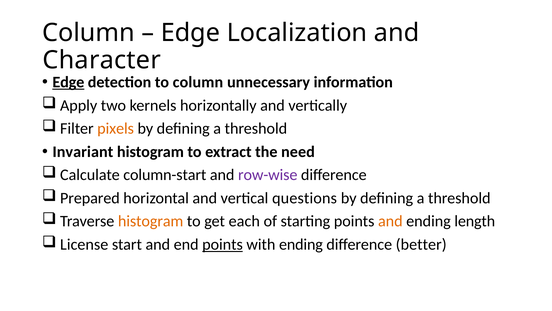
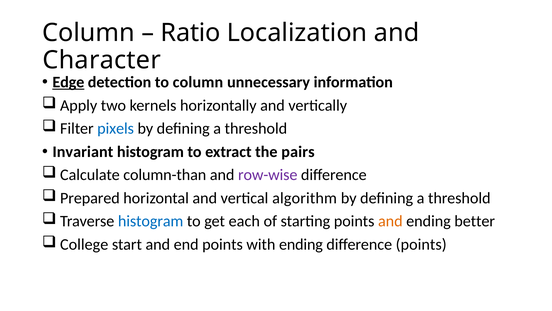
Edge at (190, 33): Edge -> Ratio
pixels colour: orange -> blue
need: need -> pairs
column-start: column-start -> column-than
questions: questions -> algorithm
histogram at (151, 221) colour: orange -> blue
length: length -> better
License: License -> College
points at (223, 244) underline: present -> none
difference better: better -> points
